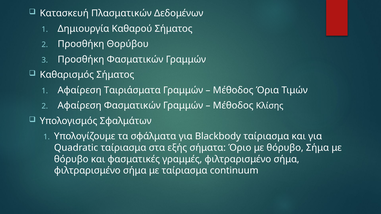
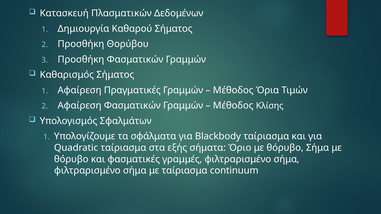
Ταιριάσματα: Ταιριάσματα -> Πραγματικές
